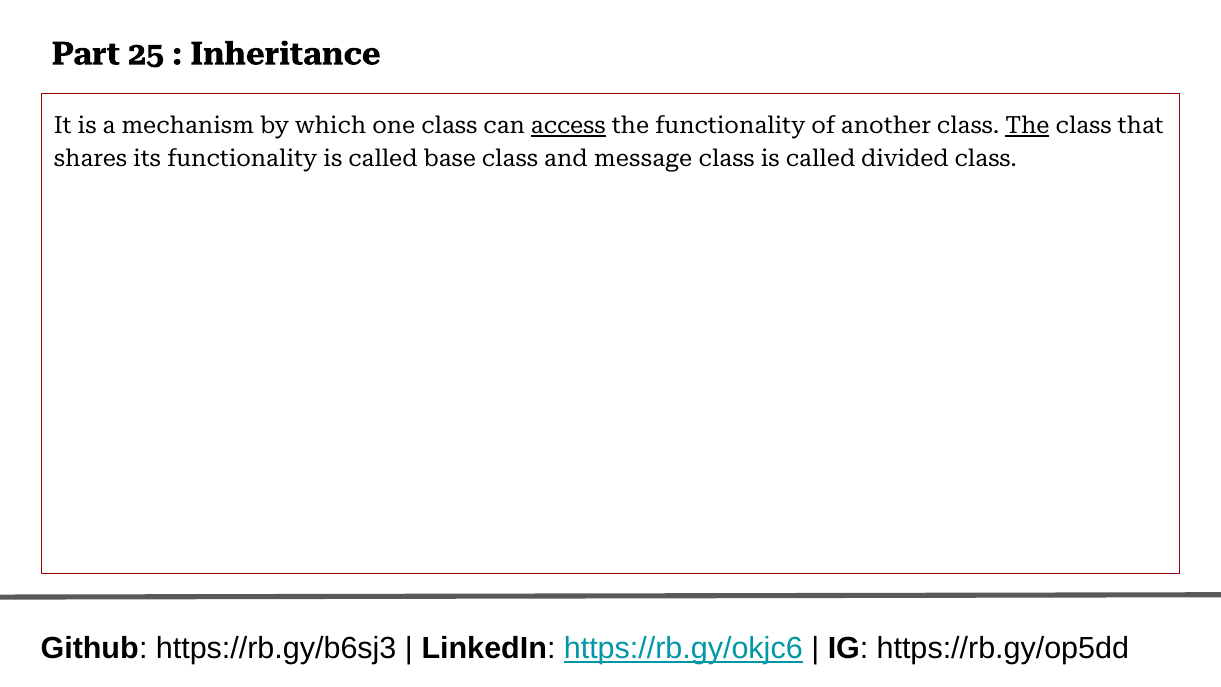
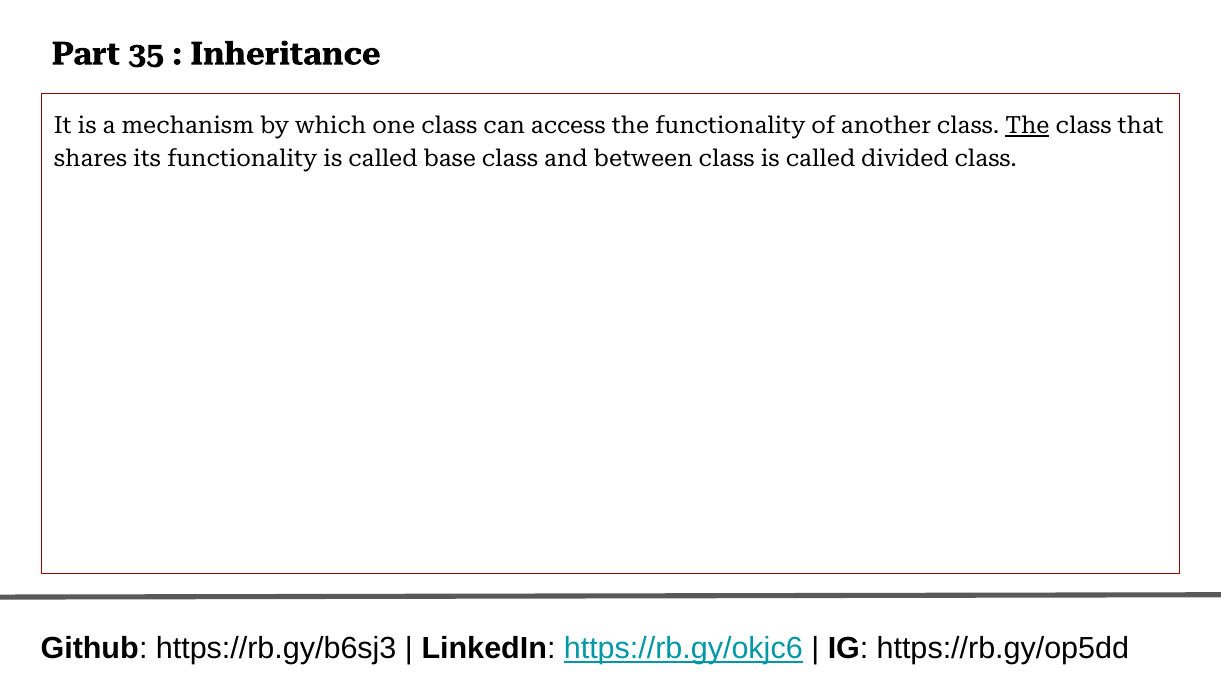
25: 25 -> 35
access underline: present -> none
message: message -> between
